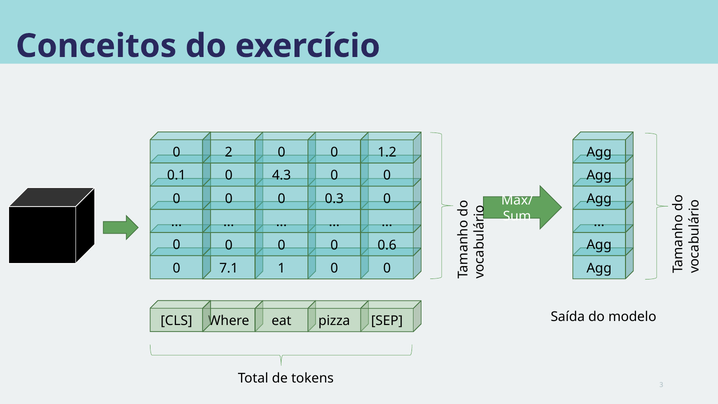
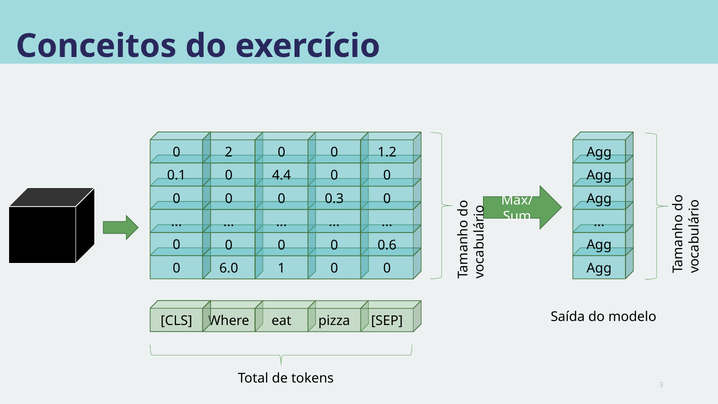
4.3: 4.3 -> 4.4
7.1: 7.1 -> 6.0
